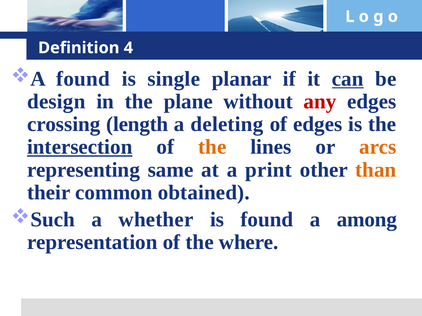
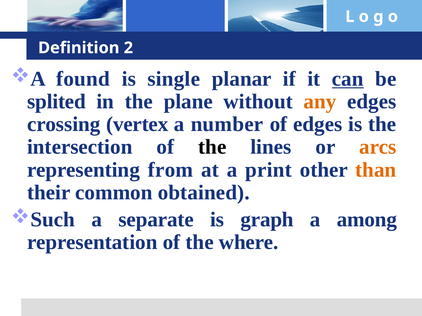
4: 4 -> 2
design: design -> splited
any colour: red -> orange
length: length -> vertex
deleting: deleting -> number
intersection underline: present -> none
the at (212, 147) colour: orange -> black
same: same -> from
whether: whether -> separate
is found: found -> graph
